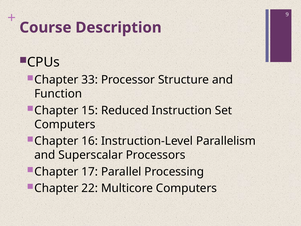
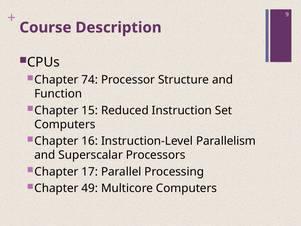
33: 33 -> 74
22: 22 -> 49
